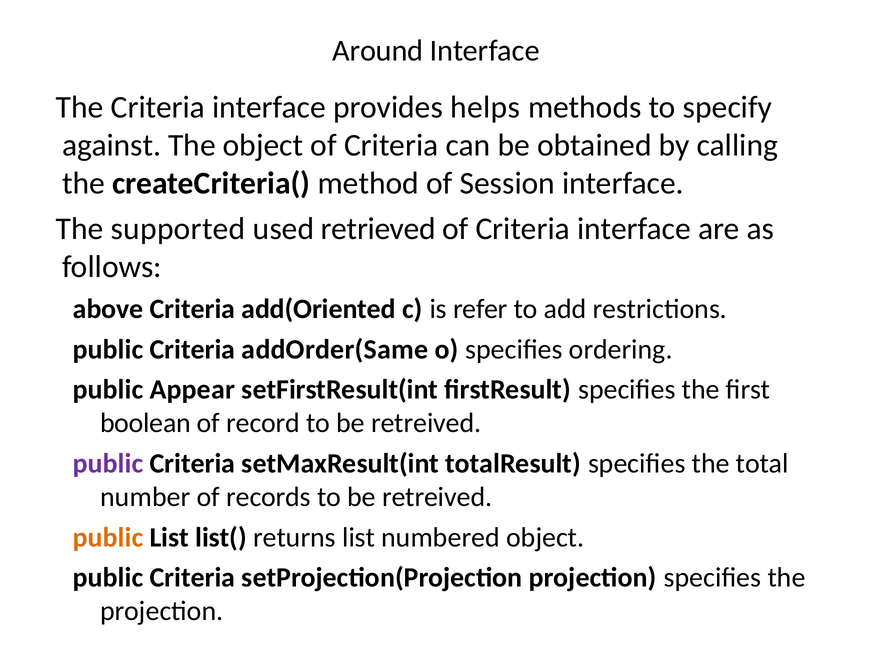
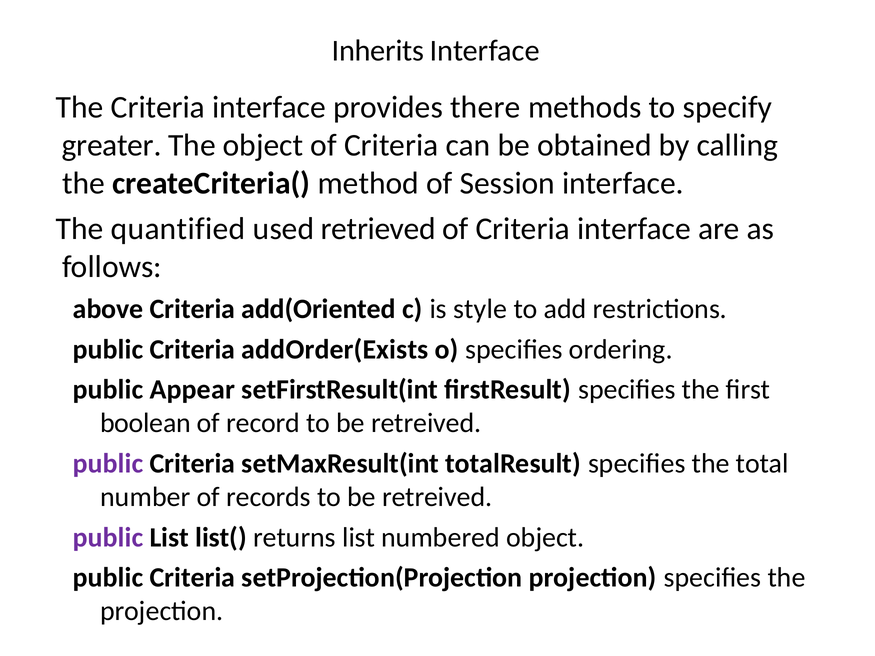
Around: Around -> Inherits
helps: helps -> there
against: against -> greater
supported: supported -> quantified
refer: refer -> style
addOrder(Same: addOrder(Same -> addOrder(Exists
public at (108, 538) colour: orange -> purple
